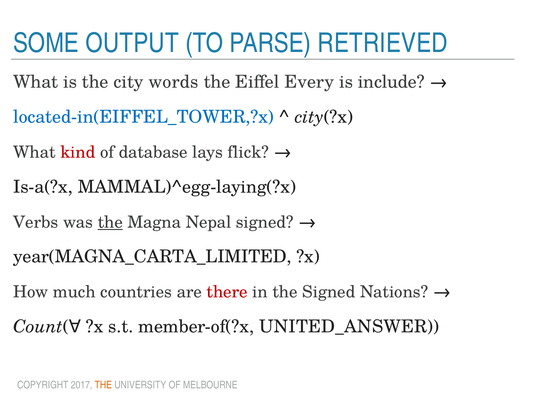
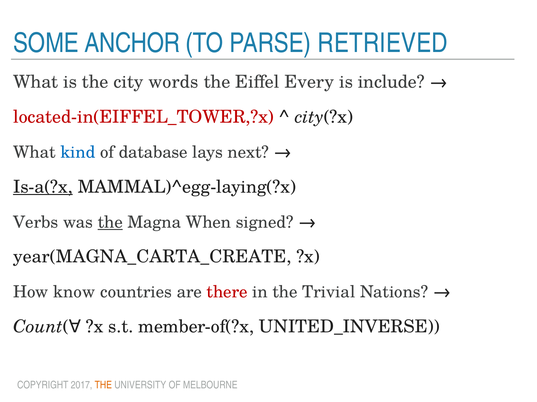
OUTPUT: OUTPUT -> ANCHOR
located-in(EIFFEL_TOWER,?x colour: blue -> red
kind colour: red -> blue
flick: flick -> next
Is-a(?x underline: none -> present
Nepal: Nepal -> When
year(MAGNA_CARTA_LIMITED: year(MAGNA_CARTA_LIMITED -> year(MAGNA_CARTA_CREATE
much: much -> know
the Signed: Signed -> Trivial
UNITED_ANSWER: UNITED_ANSWER -> UNITED_INVERSE
